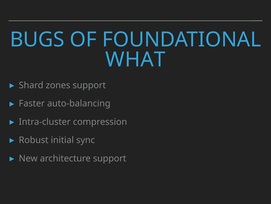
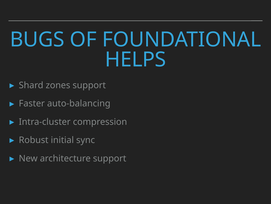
WHAT: WHAT -> HELPS
